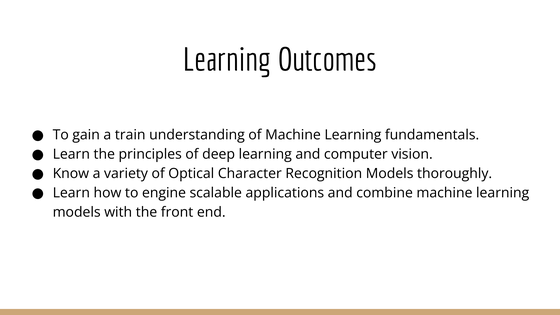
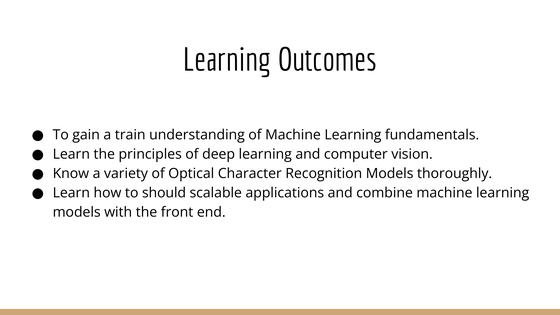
engine: engine -> should
